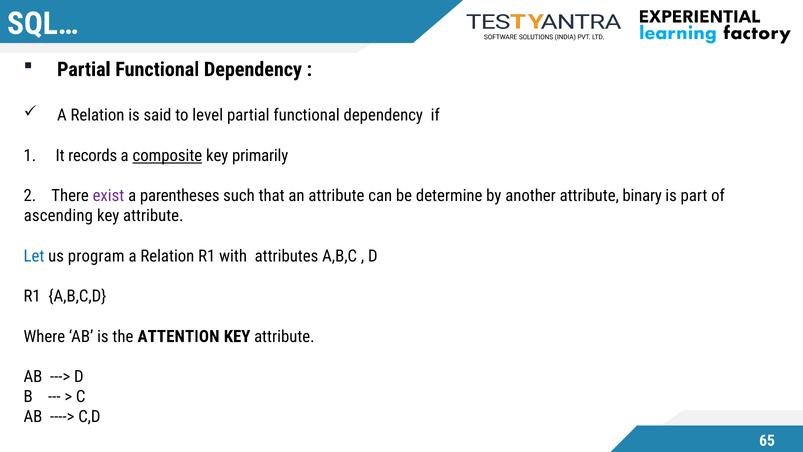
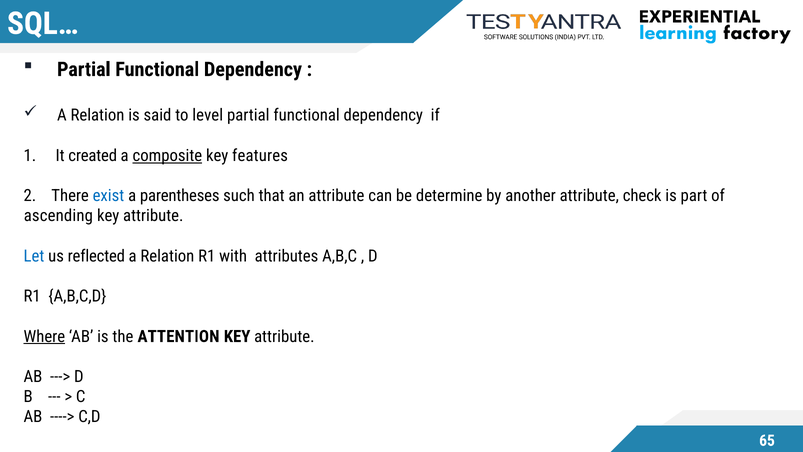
records: records -> created
primarily: primarily -> features
exist colour: purple -> blue
binary: binary -> check
program: program -> reflected
Where underline: none -> present
